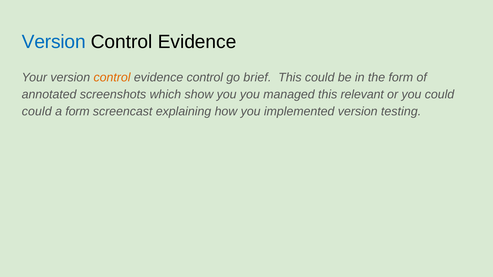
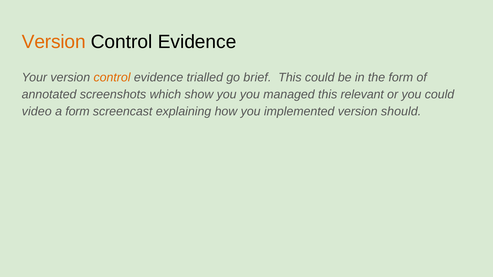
Version at (54, 42) colour: blue -> orange
evidence control: control -> trialled
could at (37, 112): could -> video
testing: testing -> should
